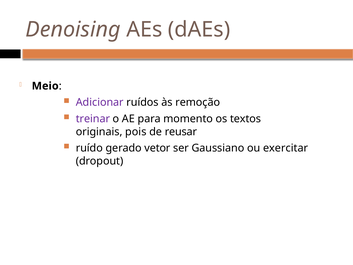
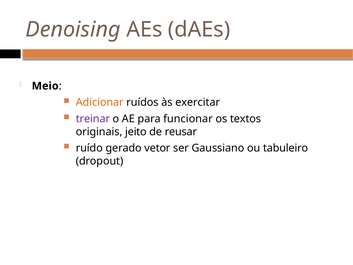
Adicionar colour: purple -> orange
remoção: remoção -> exercitar
momento: momento -> funcionar
pois: pois -> jeito
exercitar: exercitar -> tabuleiro
